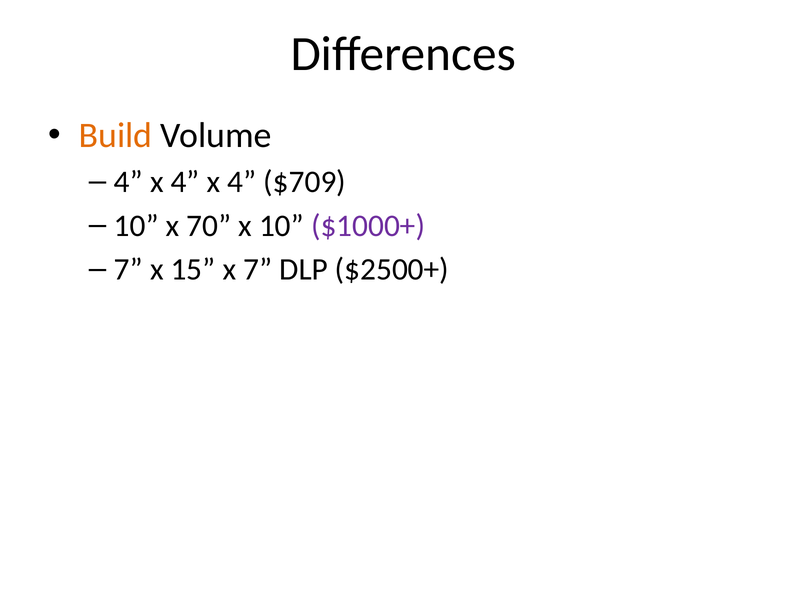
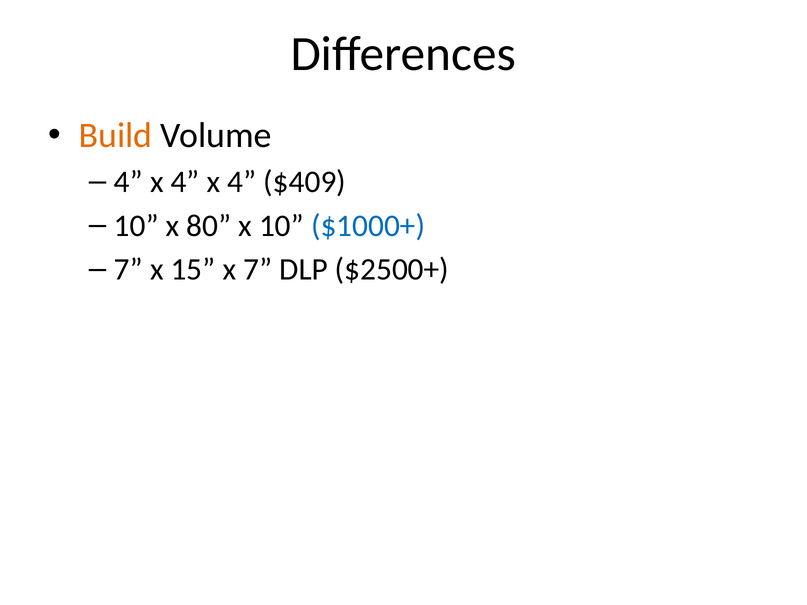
$709: $709 -> $409
70: 70 -> 80
$1000+ colour: purple -> blue
